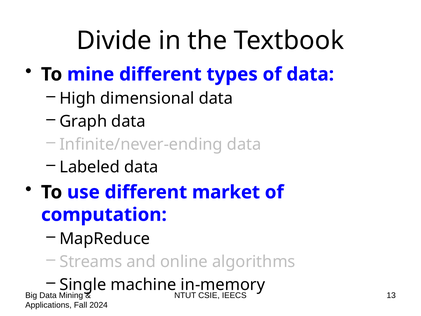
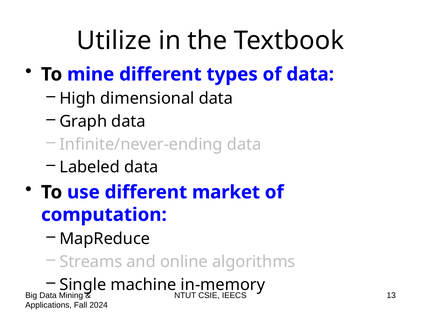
Divide: Divide -> Utilize
